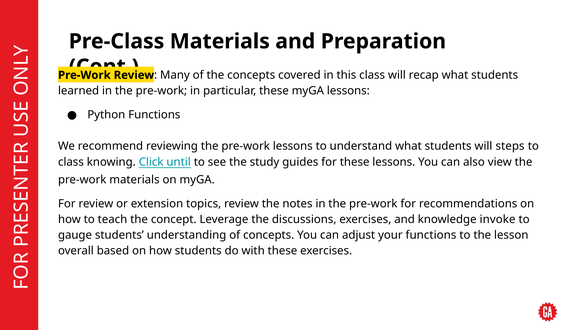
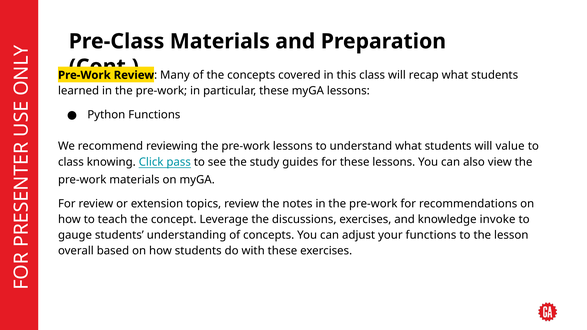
steps: steps -> value
until: until -> pass
